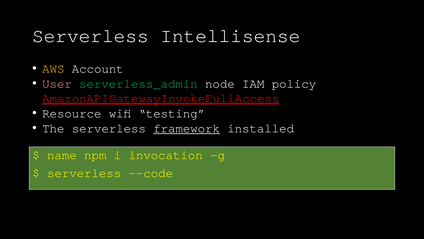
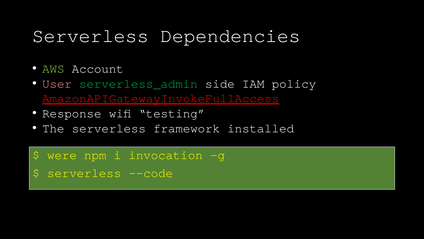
Intellisense: Intellisense -> Dependencies
AWS colour: yellow -> light green
node: node -> side
Resource: Resource -> Response
framework underline: present -> none
name: name -> were
